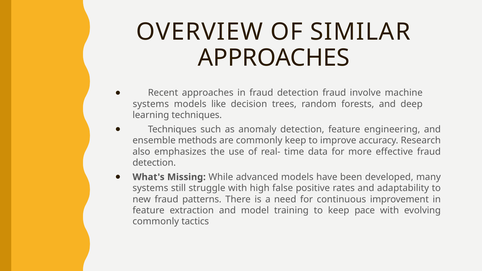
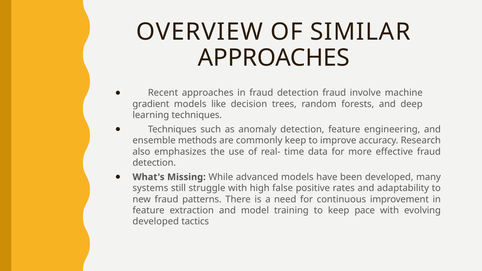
systems at (151, 104): systems -> gradient
commonly at (156, 222): commonly -> developed
